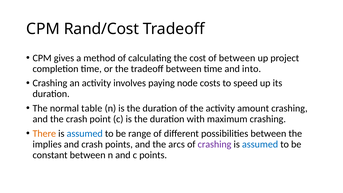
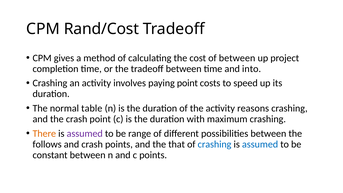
paying node: node -> point
amount: amount -> reasons
assumed at (85, 133) colour: blue -> purple
implies: implies -> follows
arcs: arcs -> that
crashing at (215, 144) colour: purple -> blue
